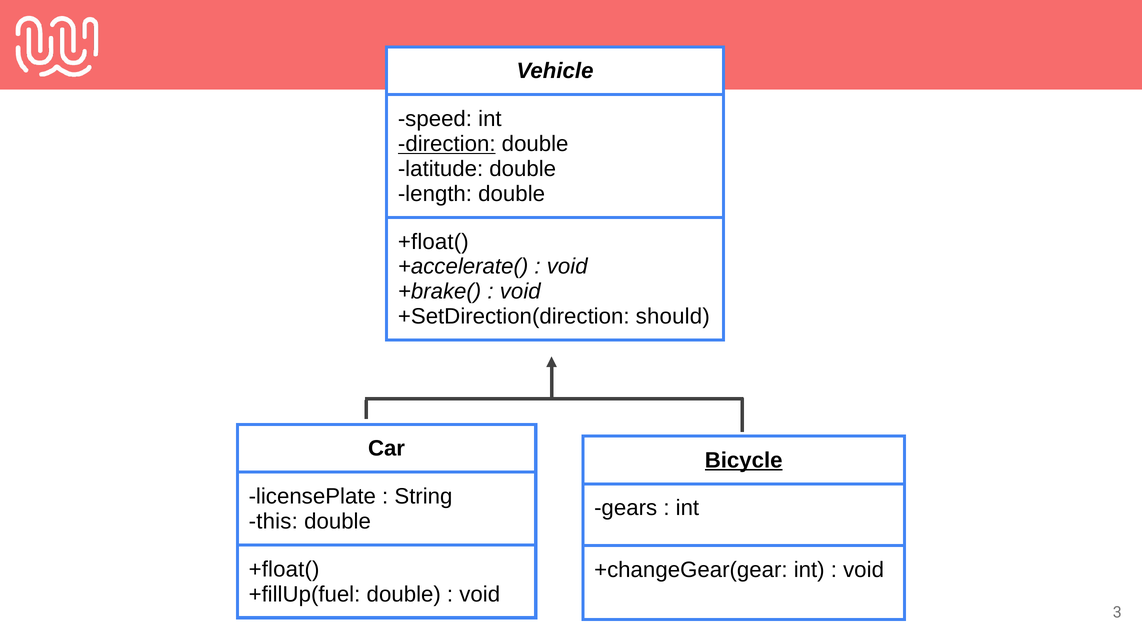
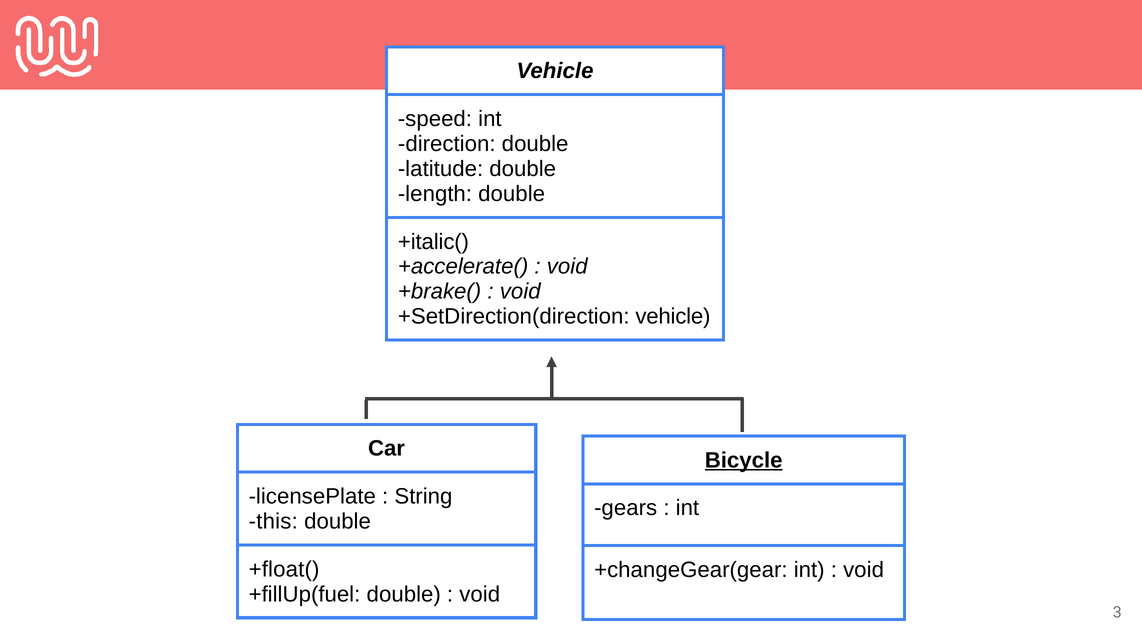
direction underline: present -> none
+float( at (433, 241): +float( -> +italic(
+SetDirection(direction should: should -> vehicle
